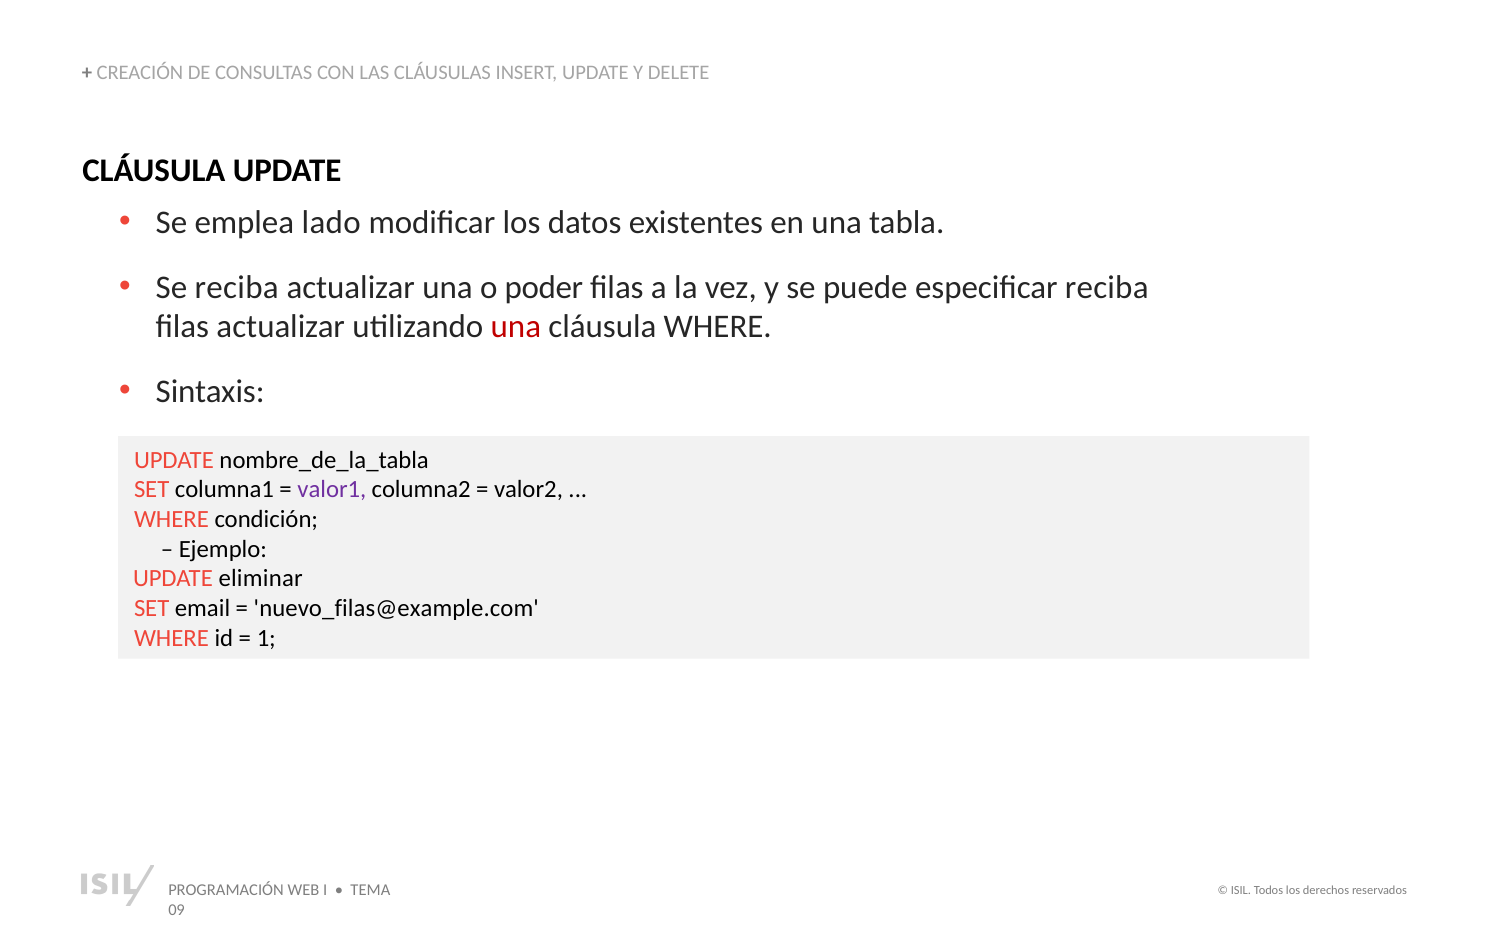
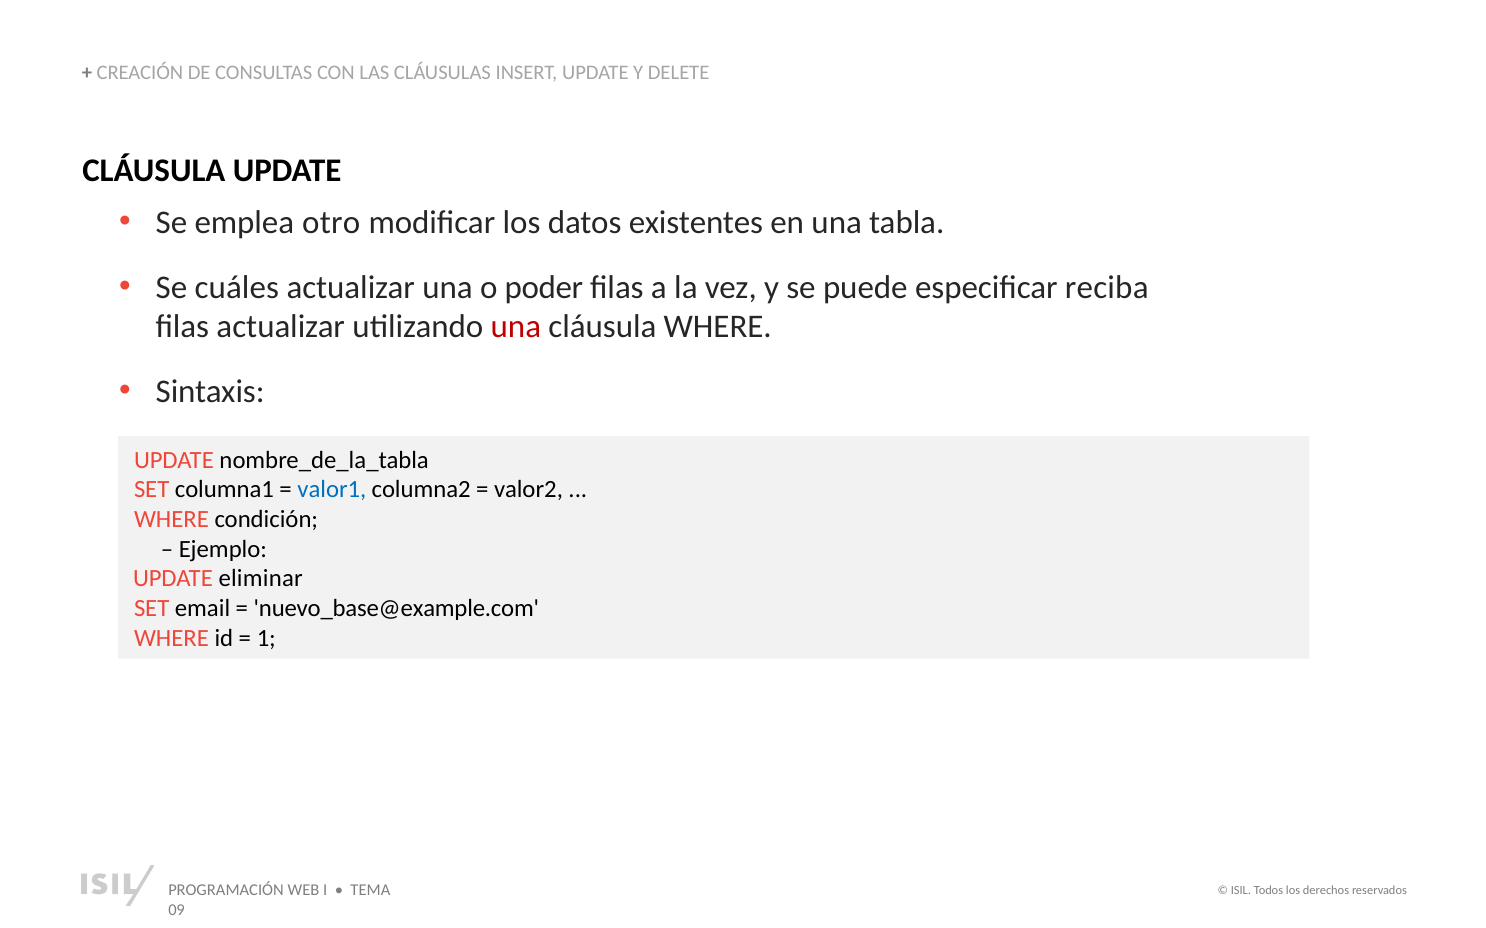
lado: lado -> otro
Se reciba: reciba -> cuáles
valor1 colour: purple -> blue
nuevo_filas@example.com: nuevo_filas@example.com -> nuevo_base@example.com
